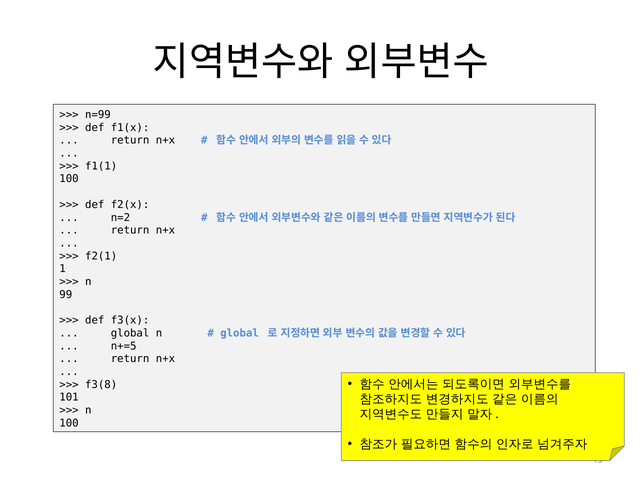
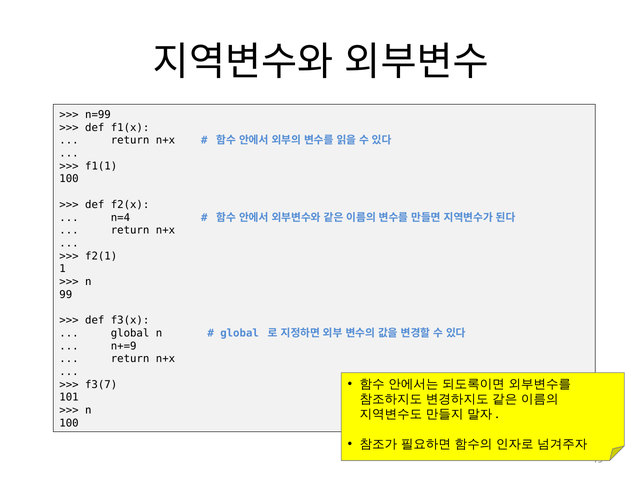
n=2: n=2 -> n=4
n+=5: n+=5 -> n+=9
f3(8: f3(8 -> f3(7
